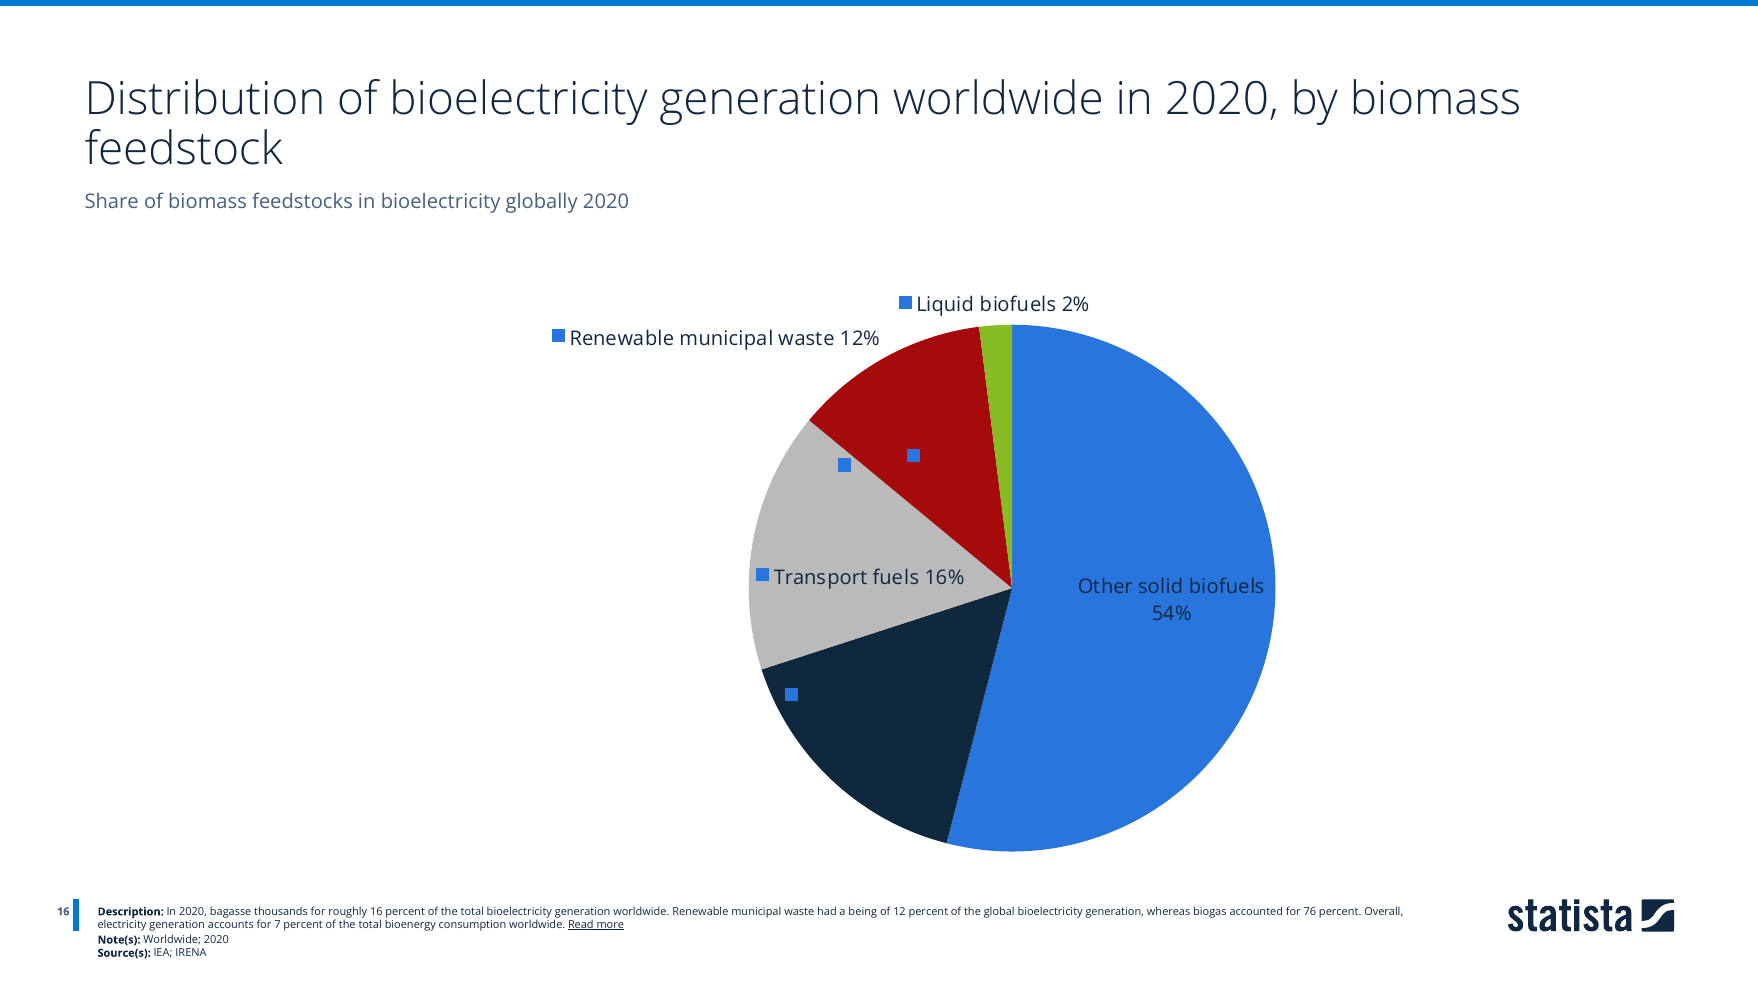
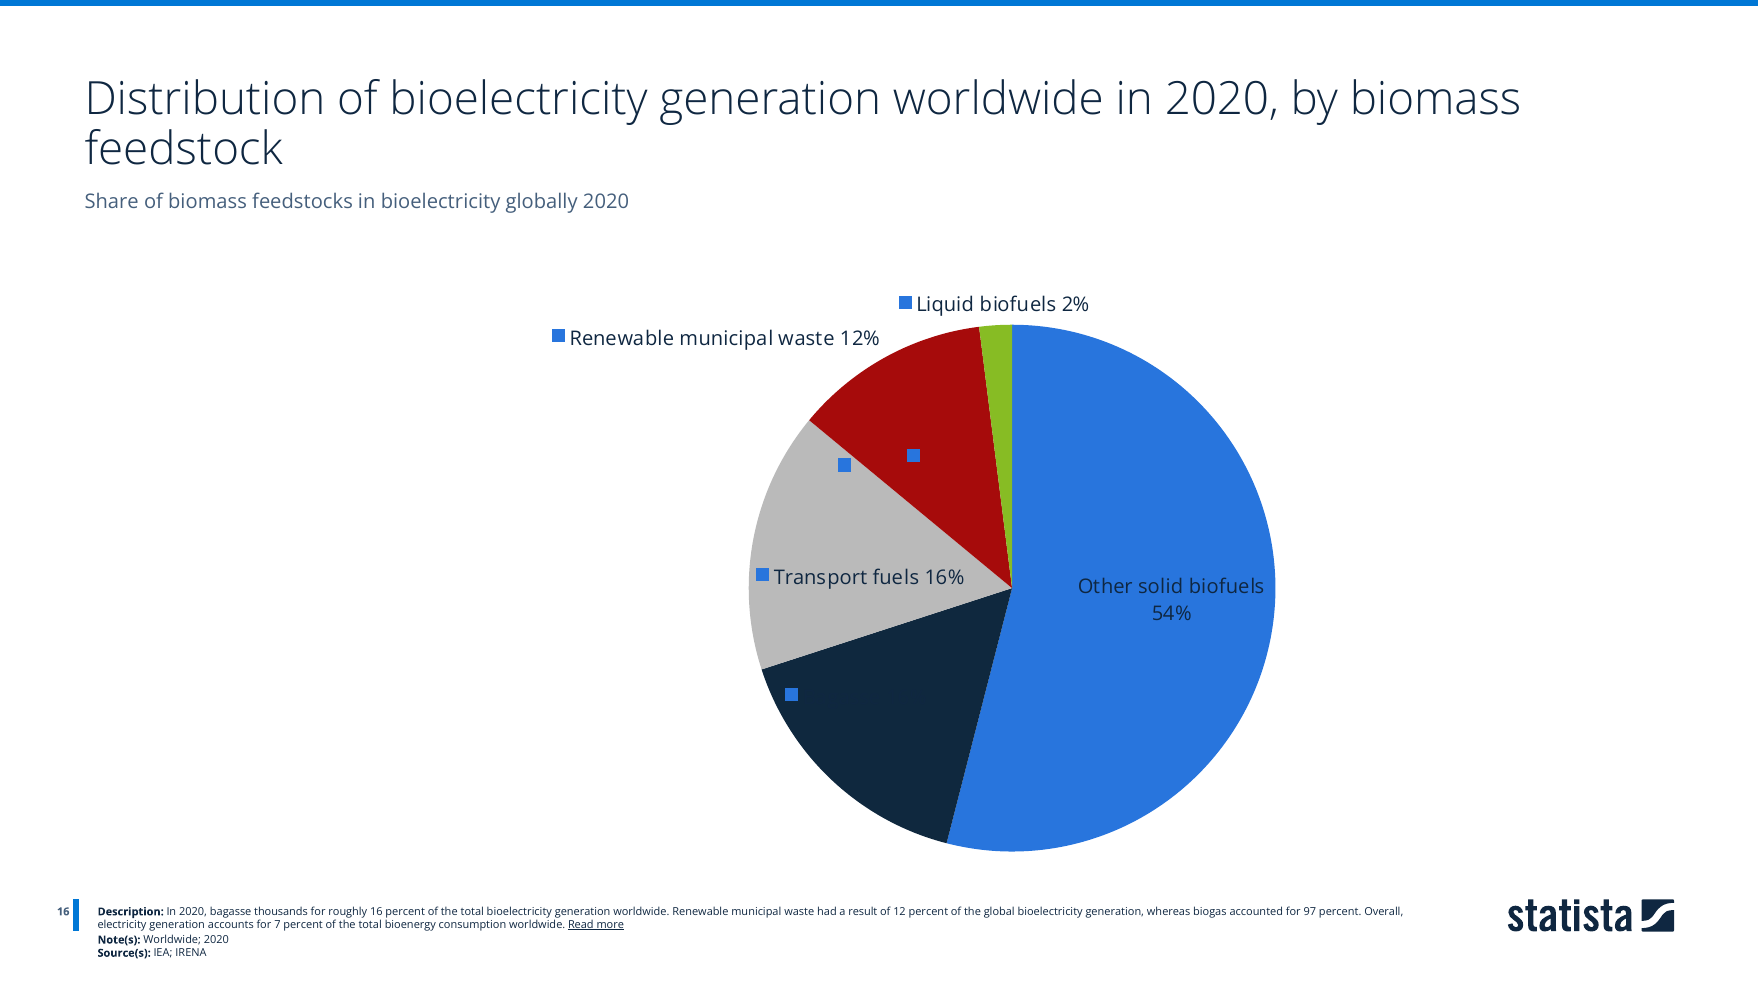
being: being -> result
76: 76 -> 97
